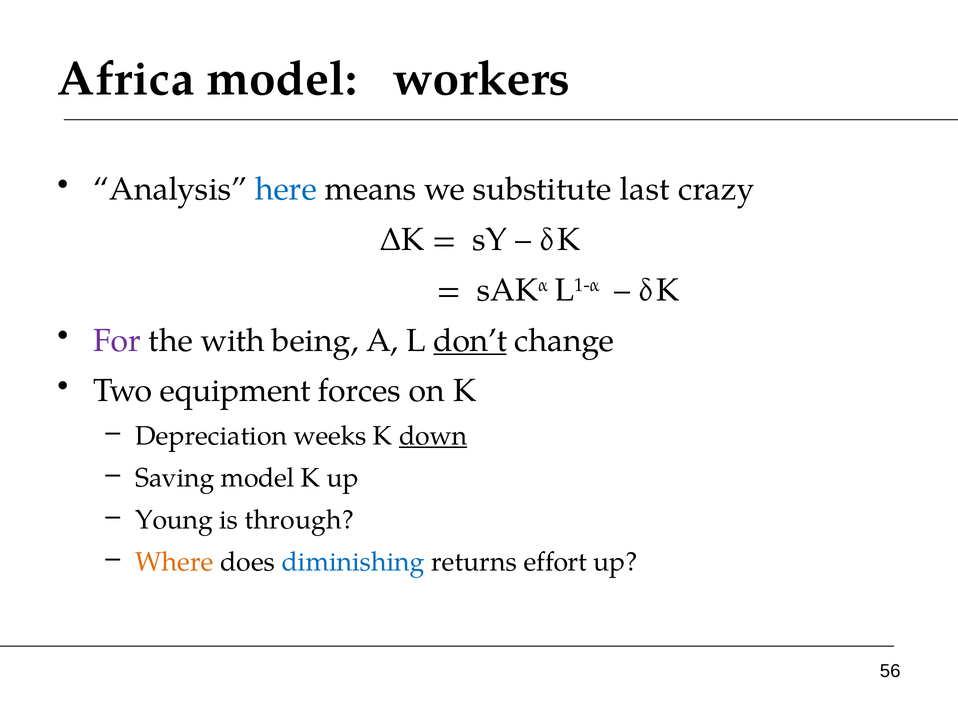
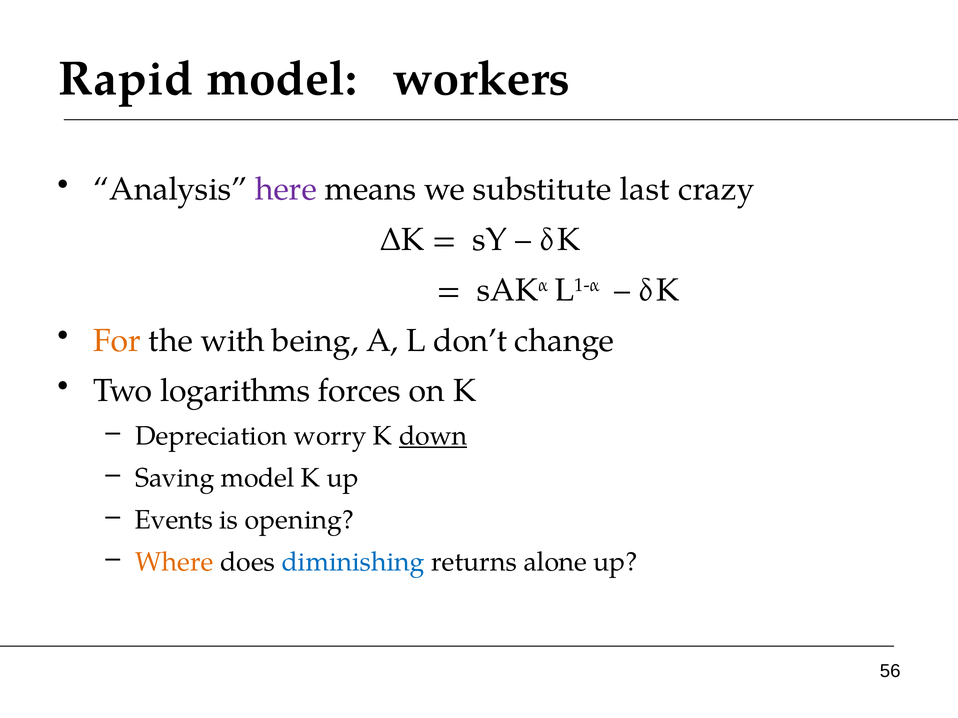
Africa: Africa -> Rapid
here colour: blue -> purple
For colour: purple -> orange
don’t underline: present -> none
equipment: equipment -> logarithms
weeks: weeks -> worry
Young: Young -> Events
through: through -> opening
effort: effort -> alone
